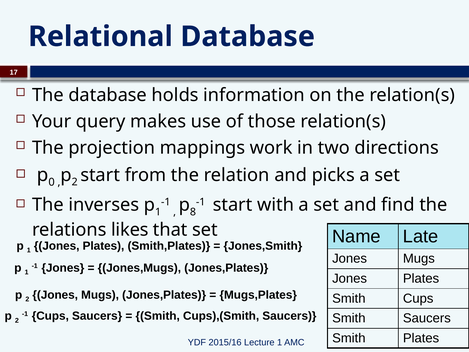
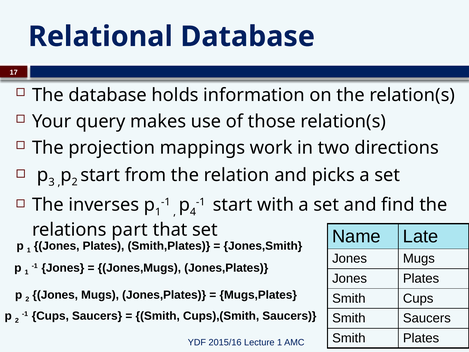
0: 0 -> 3
8: 8 -> 4
likes: likes -> part
